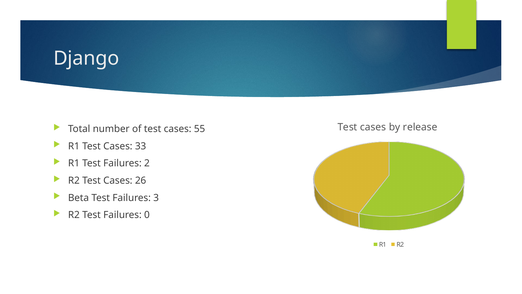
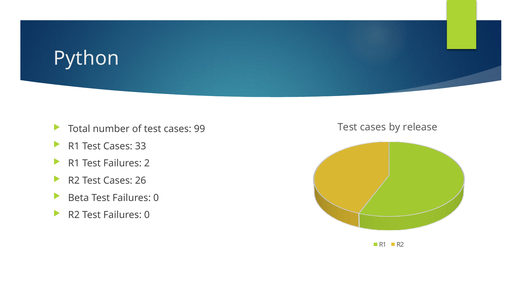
Django: Django -> Python
55: 55 -> 99
Beta Test Failures 3: 3 -> 0
